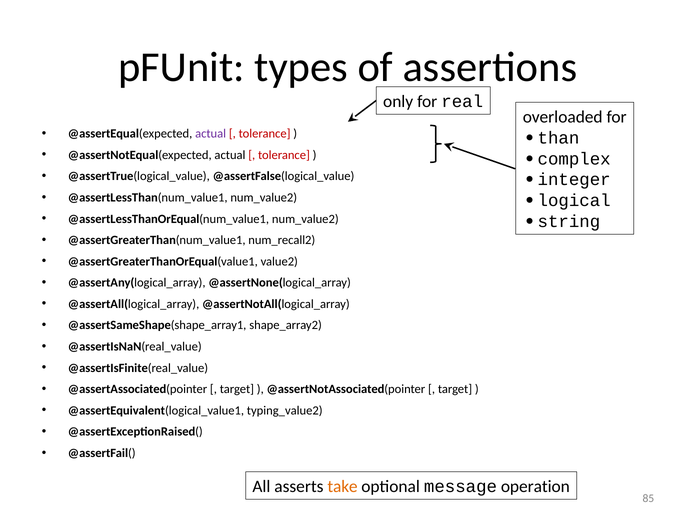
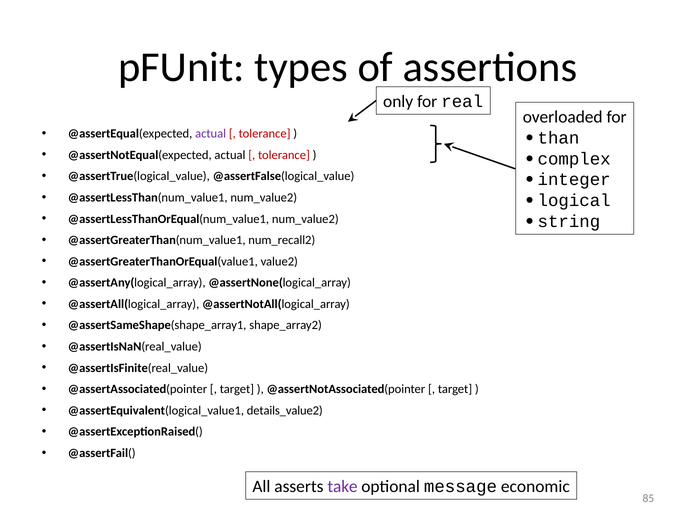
typing_value2: typing_value2 -> details_value2
take colour: orange -> purple
operation: operation -> economic
